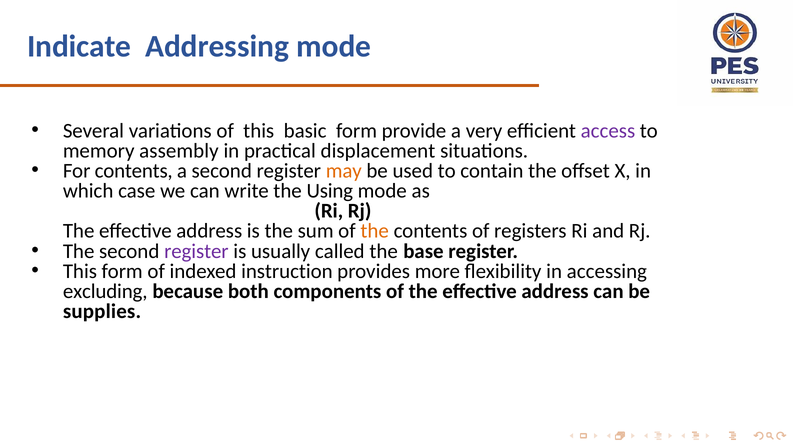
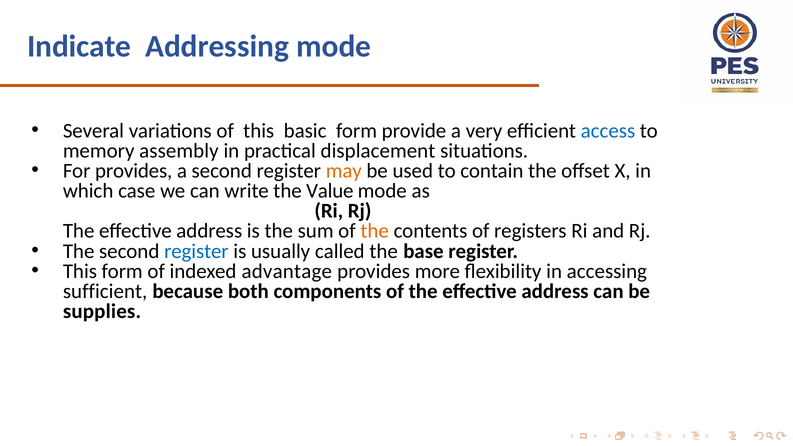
access colour: purple -> blue
For contents: contents -> provides
Using: Using -> Value
register at (196, 251) colour: purple -> blue
instruction: instruction -> advantage
excluding: excluding -> sufficient
